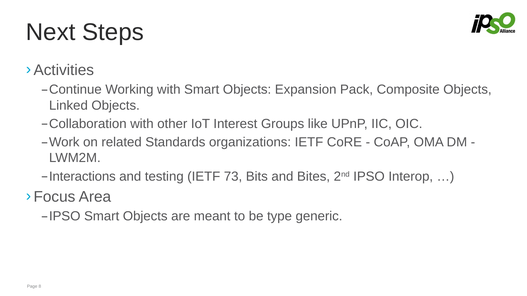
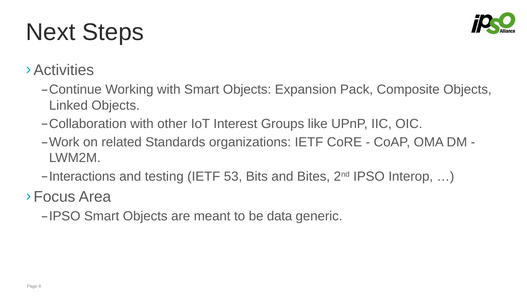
73: 73 -> 53
type: type -> data
